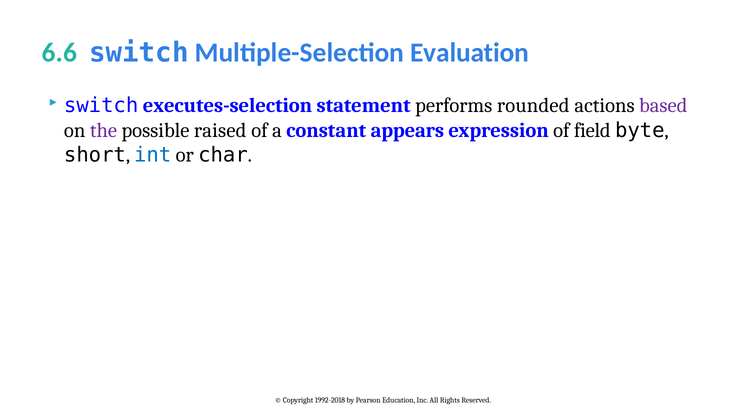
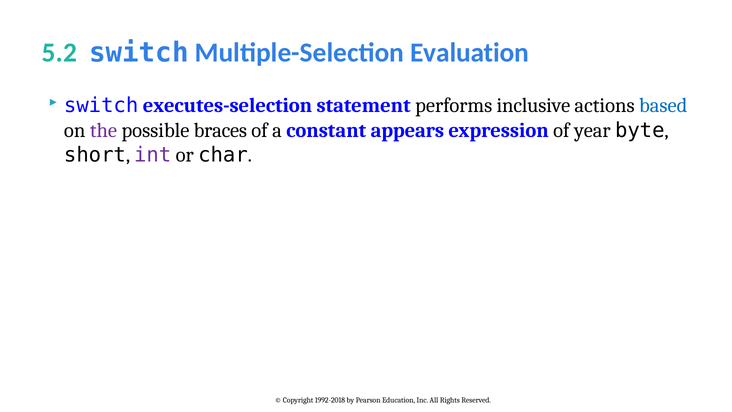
6.6: 6.6 -> 5.2
rounded: rounded -> inclusive
based colour: purple -> blue
raised: raised -> braces
field: field -> year
int colour: blue -> purple
